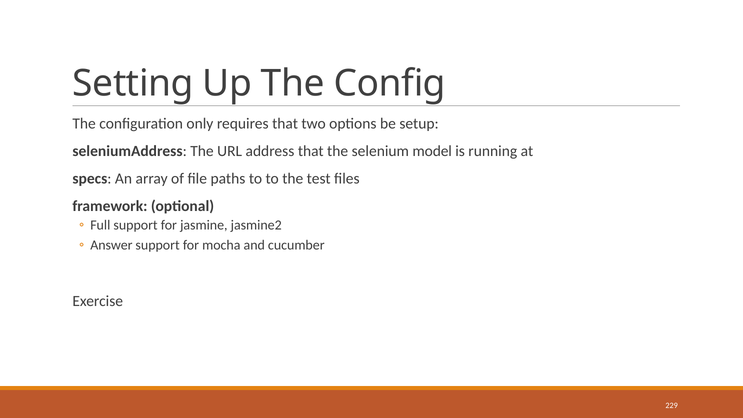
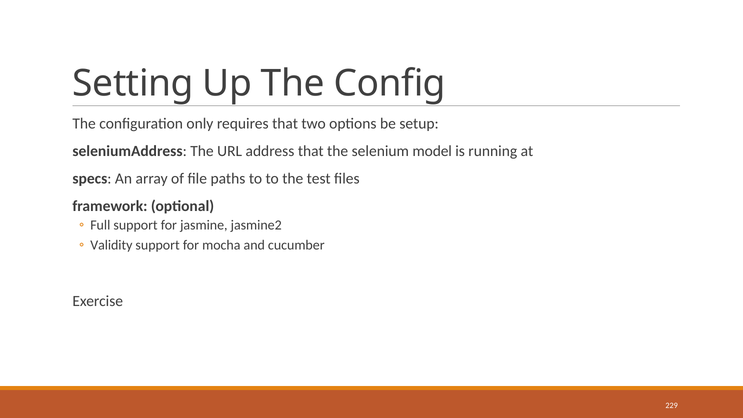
Answer: Answer -> Validity
